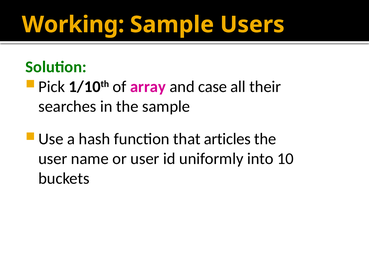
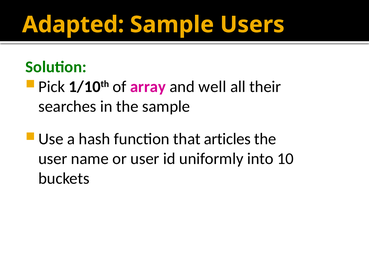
Working: Working -> Adapted
case: case -> well
